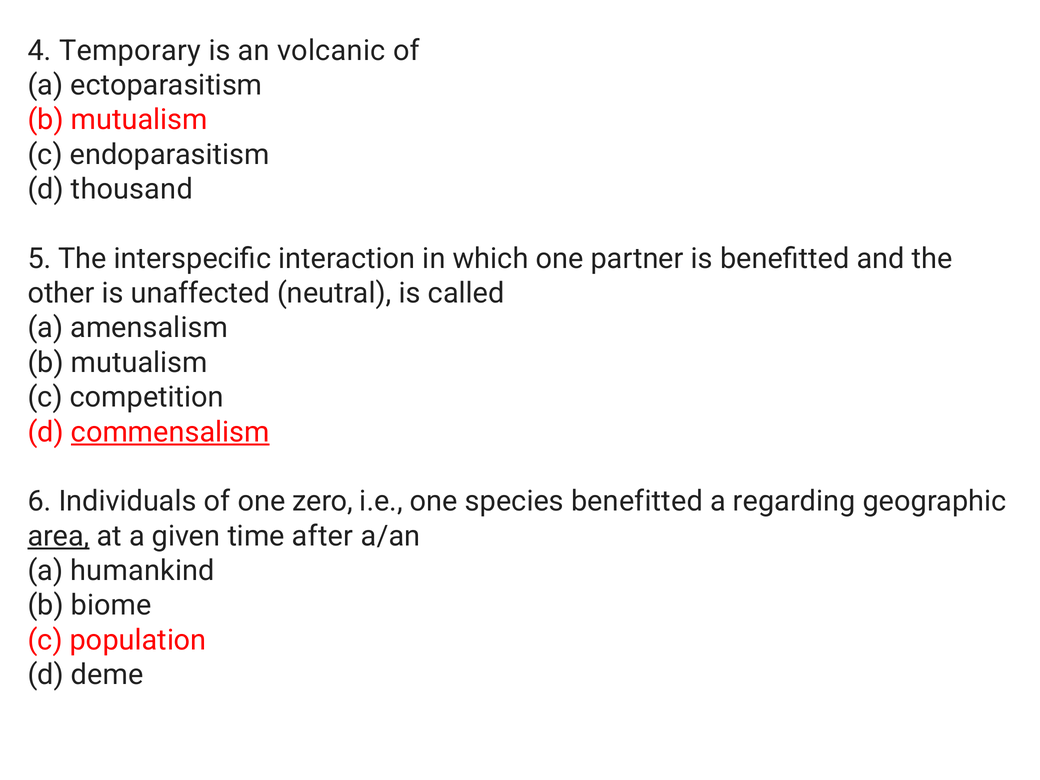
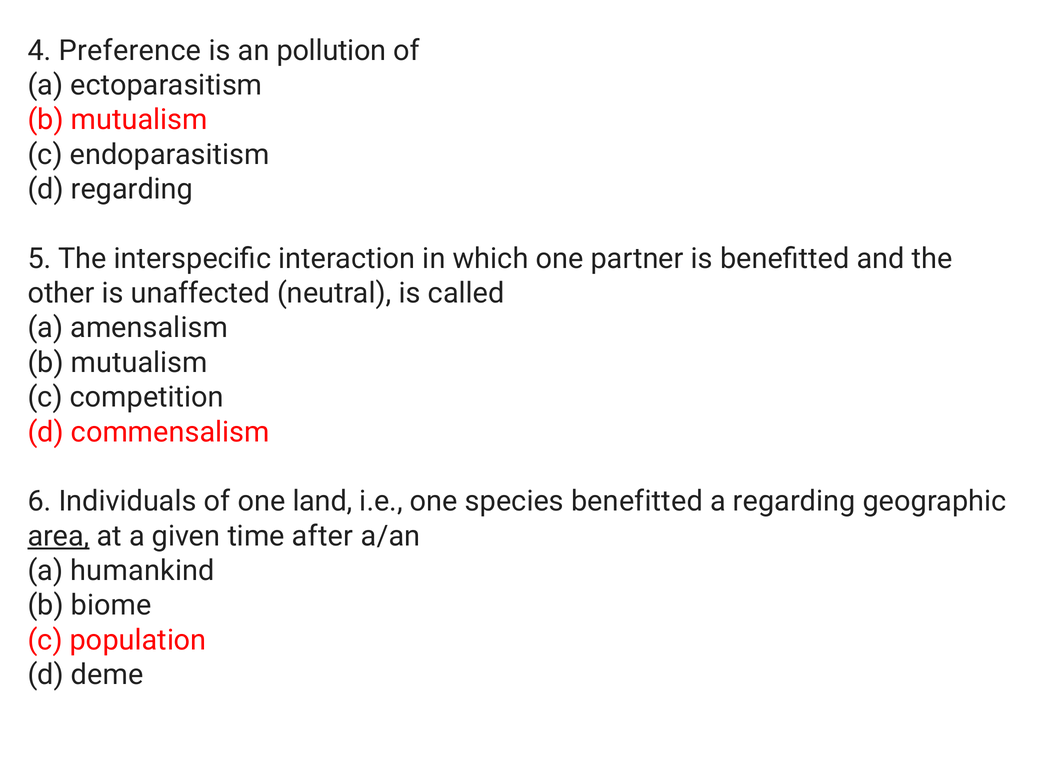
Temporary: Temporary -> Preference
volcanic: volcanic -> pollution
d thousand: thousand -> regarding
commensalism underline: present -> none
zero: zero -> land
